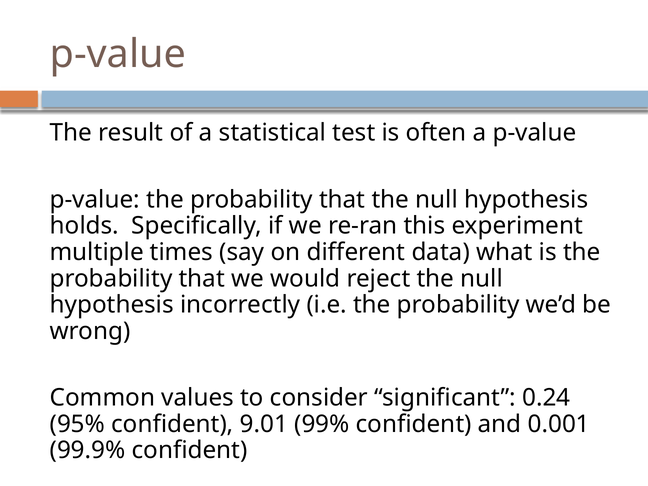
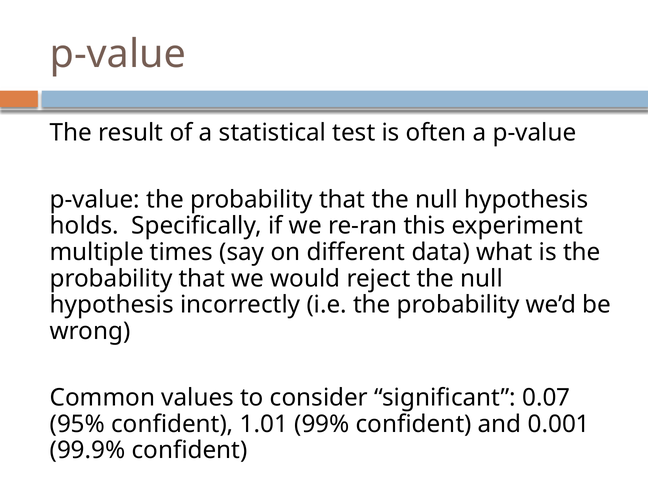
0.24: 0.24 -> 0.07
9.01: 9.01 -> 1.01
